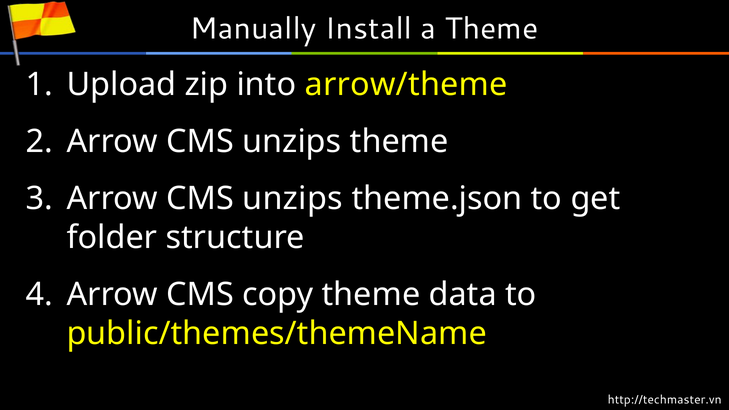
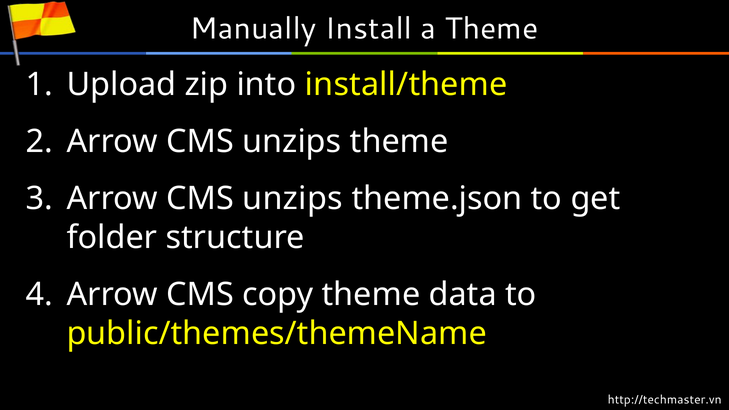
arrow/theme: arrow/theme -> install/theme
